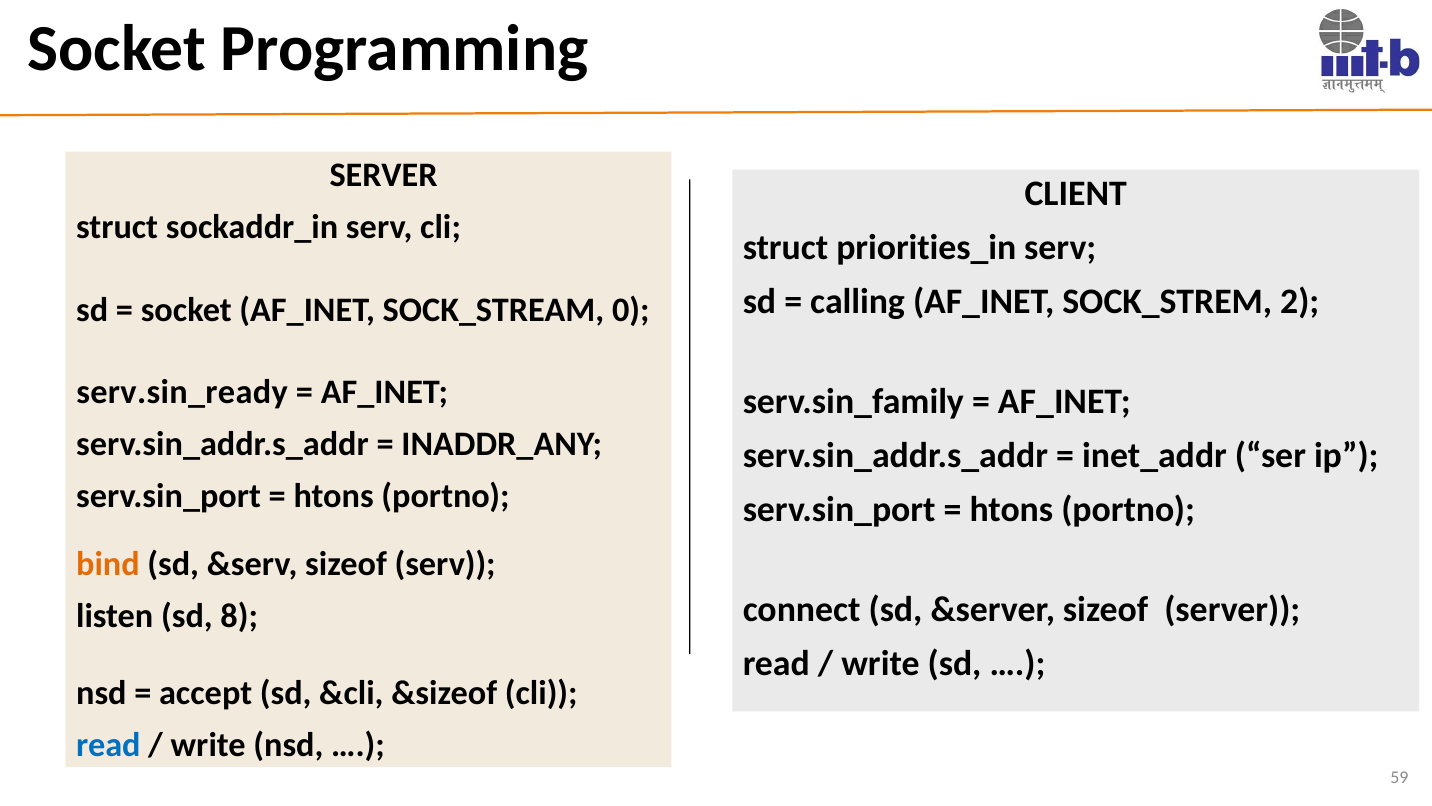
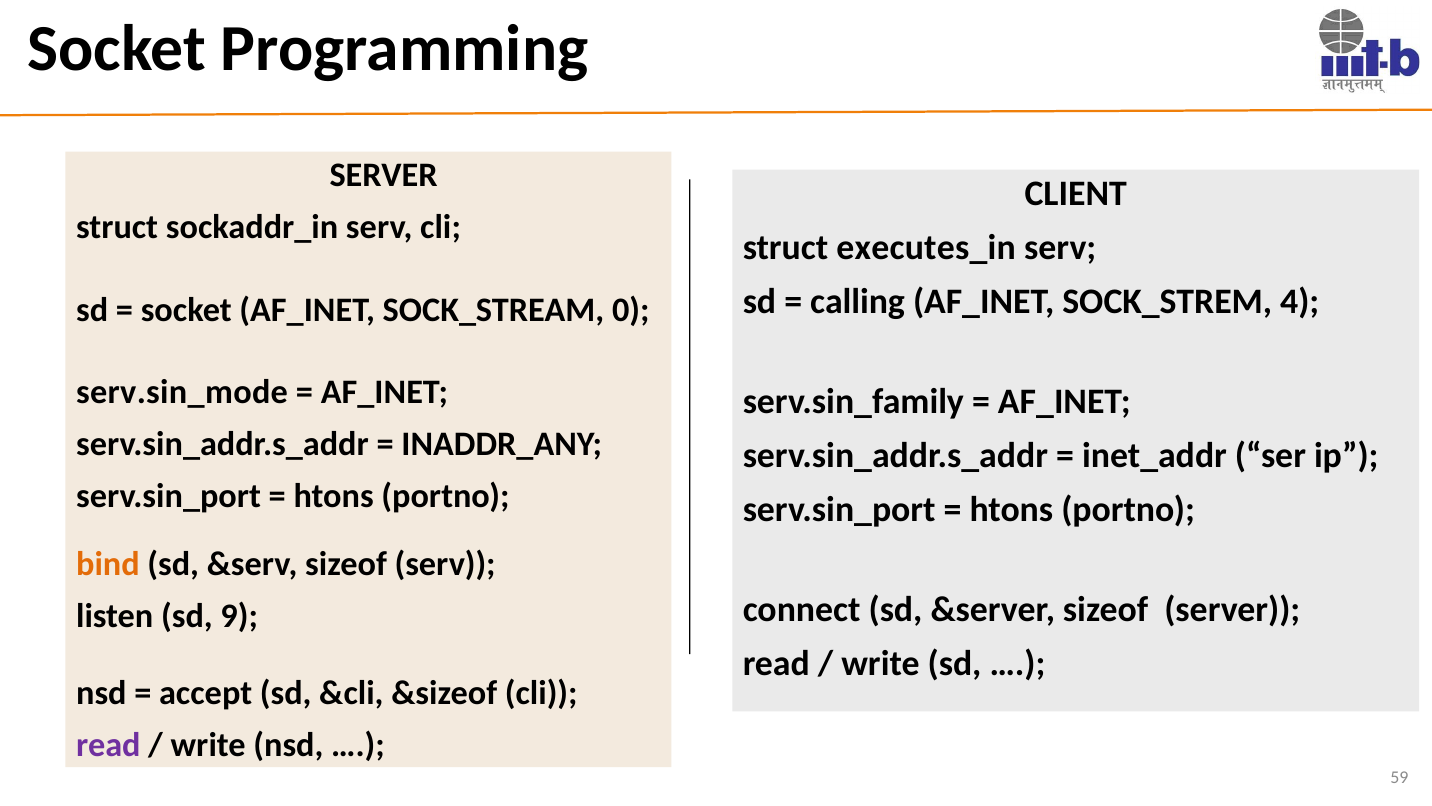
priorities_in: priorities_in -> executes_in
2: 2 -> 4
serv.sin_ready: serv.sin_ready -> serv.sin_mode
8: 8 -> 9
read at (108, 744) colour: blue -> purple
